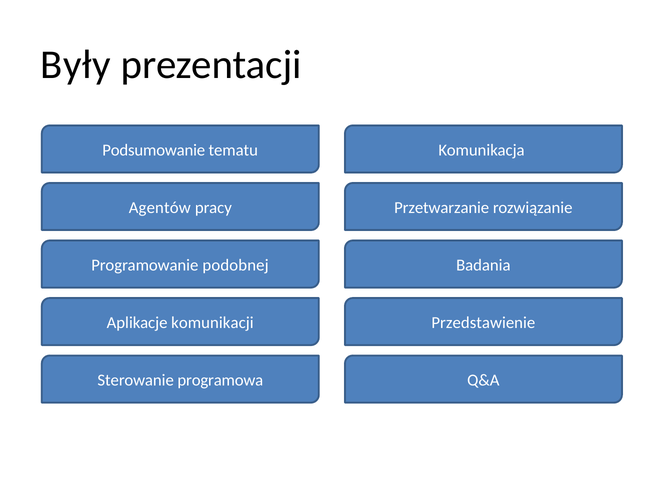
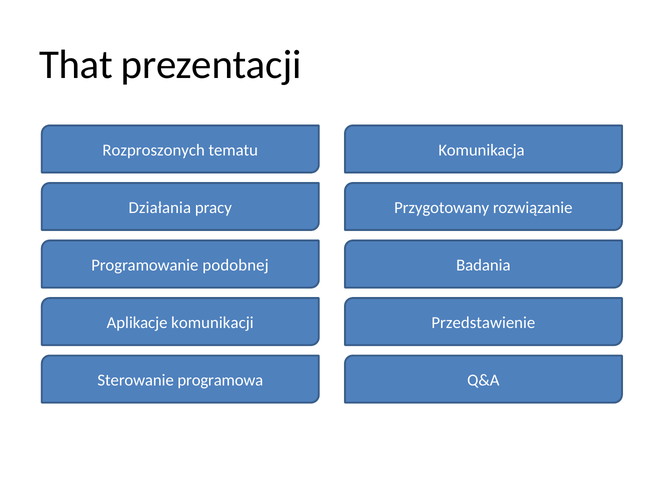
Były: Były -> That
Podsumowanie: Podsumowanie -> Rozproszonych
Agentów: Agentów -> Działania
Przetwarzanie: Przetwarzanie -> Przygotowany
